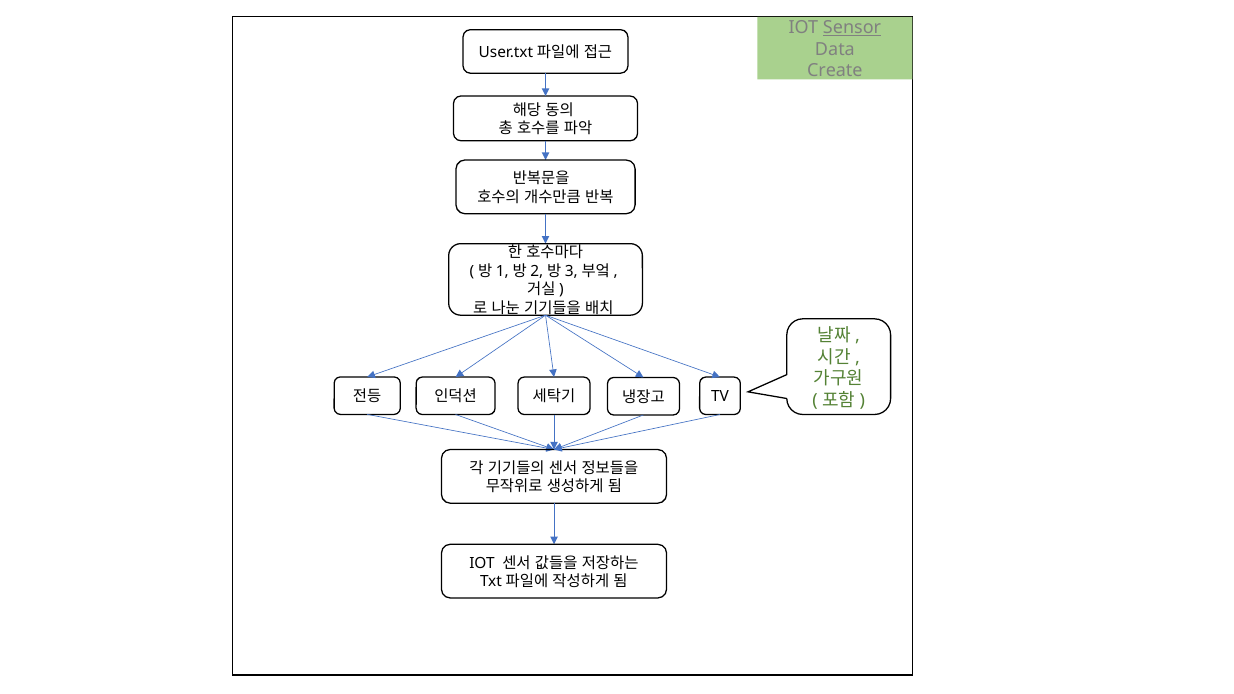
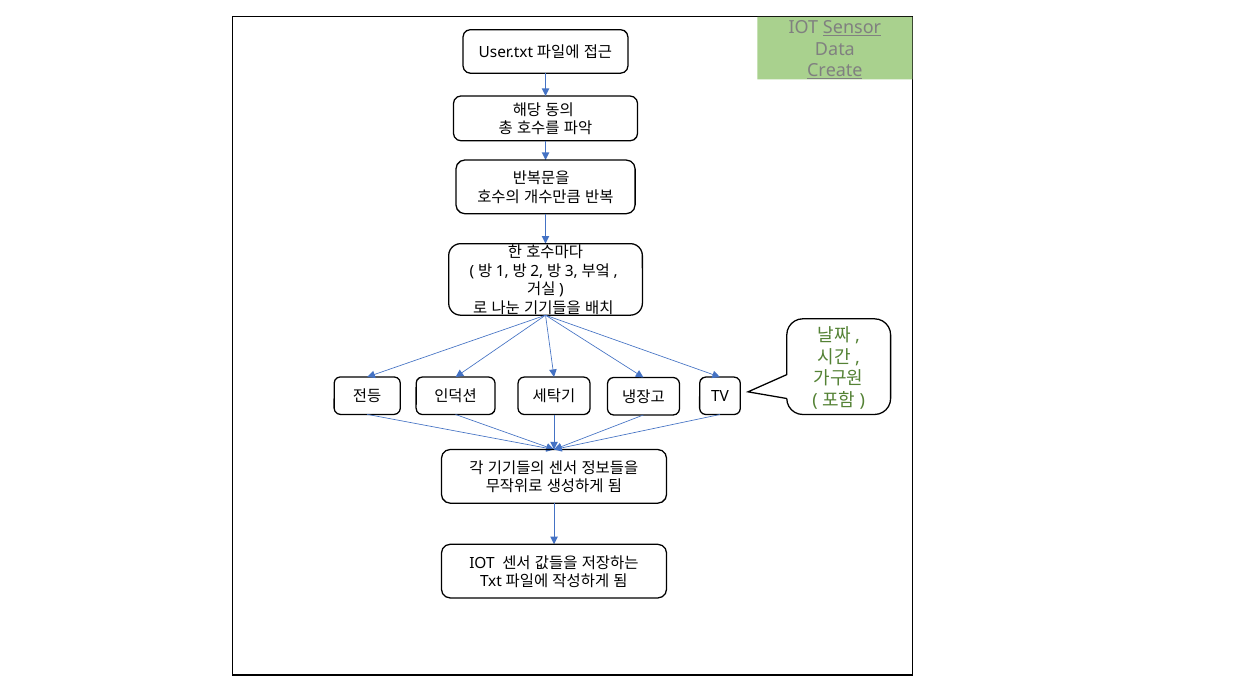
Create underline: none -> present
